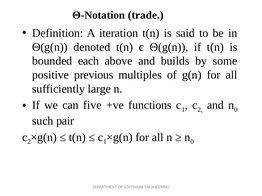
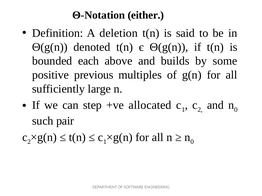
trade: trade -> either
iteration: iteration -> deletion
five: five -> step
functions: functions -> allocated
